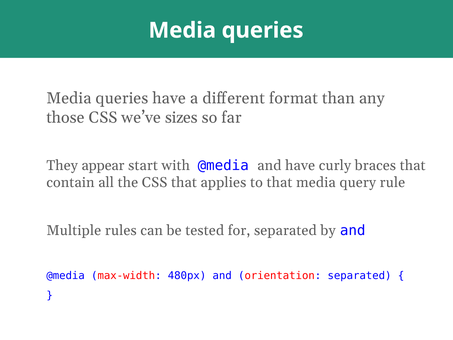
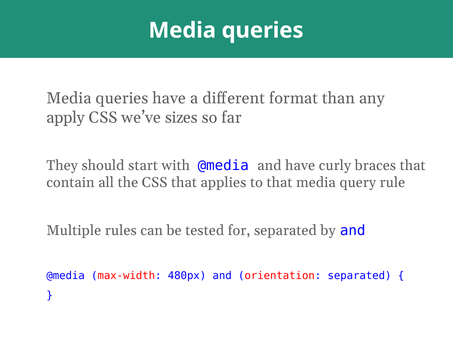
those: those -> apply
appear: appear -> should
